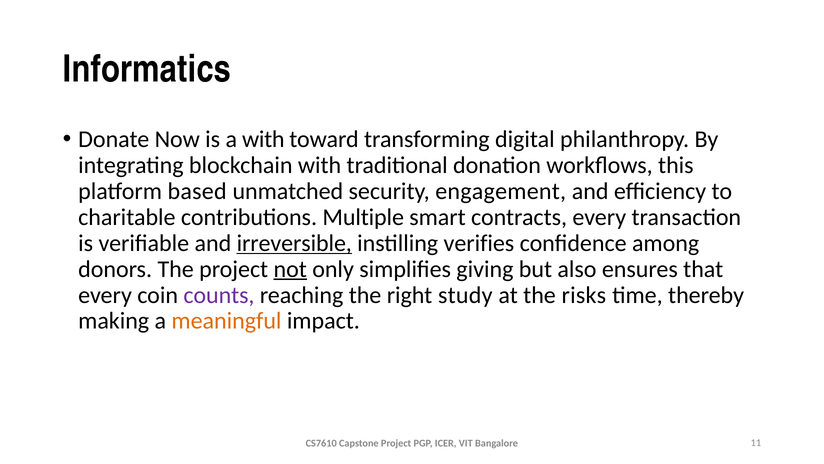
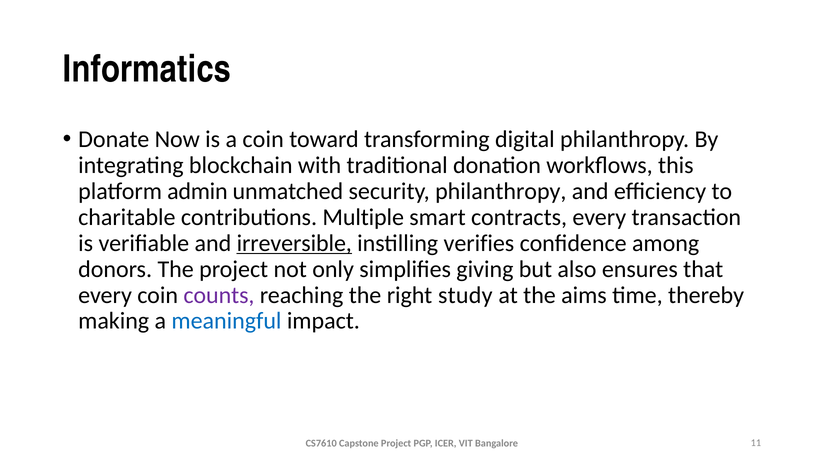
a with: with -> coin
based: based -> admin
security engagement: engagement -> philanthropy
not underline: present -> none
risks: risks -> aims
meaningful colour: orange -> blue
